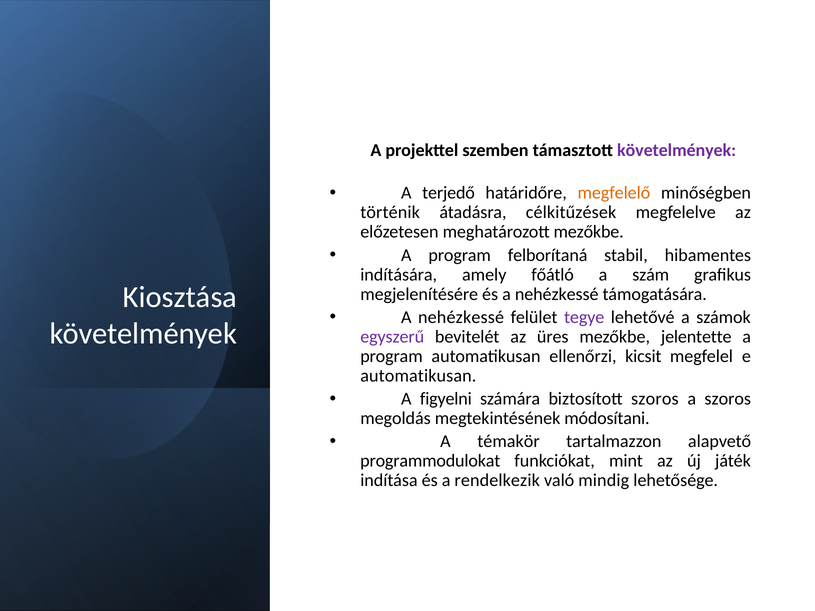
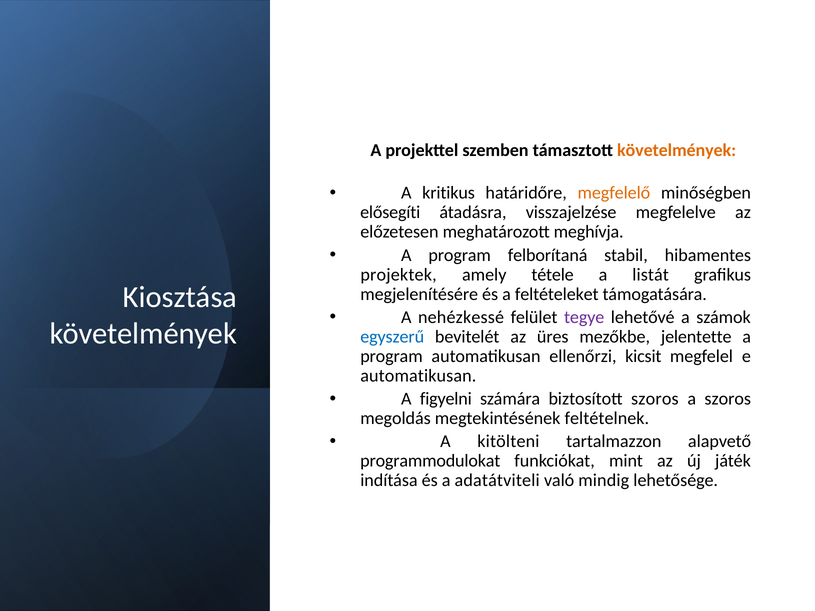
követelmények at (677, 150) colour: purple -> orange
terjedő: terjedő -> kritikus
történik: történik -> elősegíti
célkitűzések: célkitűzések -> visszajelzése
meghatározott mezőkbe: mezőkbe -> meghívja
indítására: indítására -> projektek
főátló: főátló -> tétele
szám: szám -> listát
és a nehézkessé: nehézkessé -> feltételeket
egyszerű colour: purple -> blue
módosítani: módosítani -> feltételnek
témakör: témakör -> kitölteni
rendelkezik: rendelkezik -> adatátviteli
